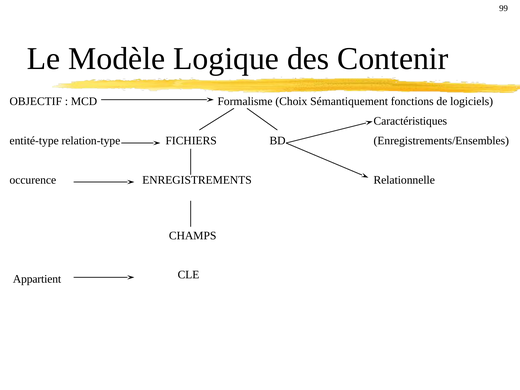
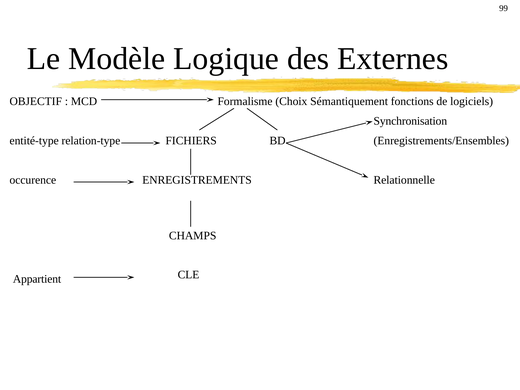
Contenir: Contenir -> Externes
Caractéristiques: Caractéristiques -> Synchronisation
